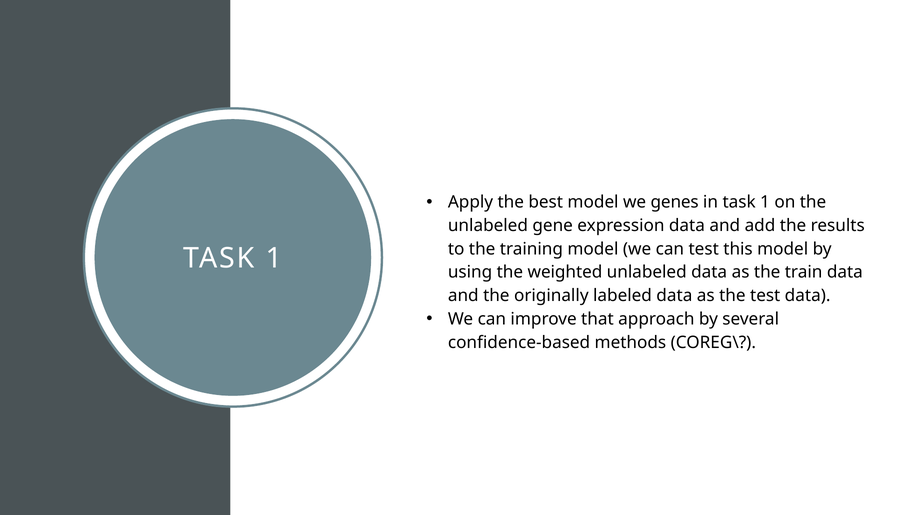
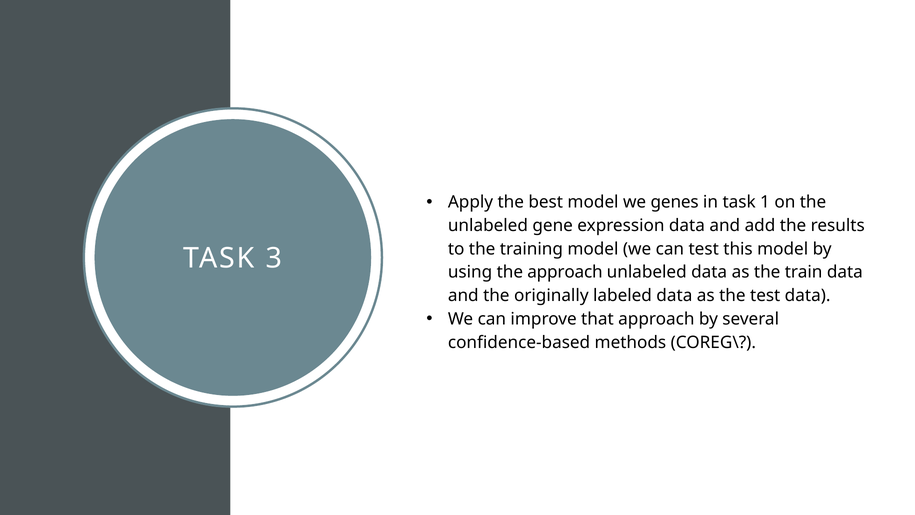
1 at (274, 258): 1 -> 3
the weighted: weighted -> approach
